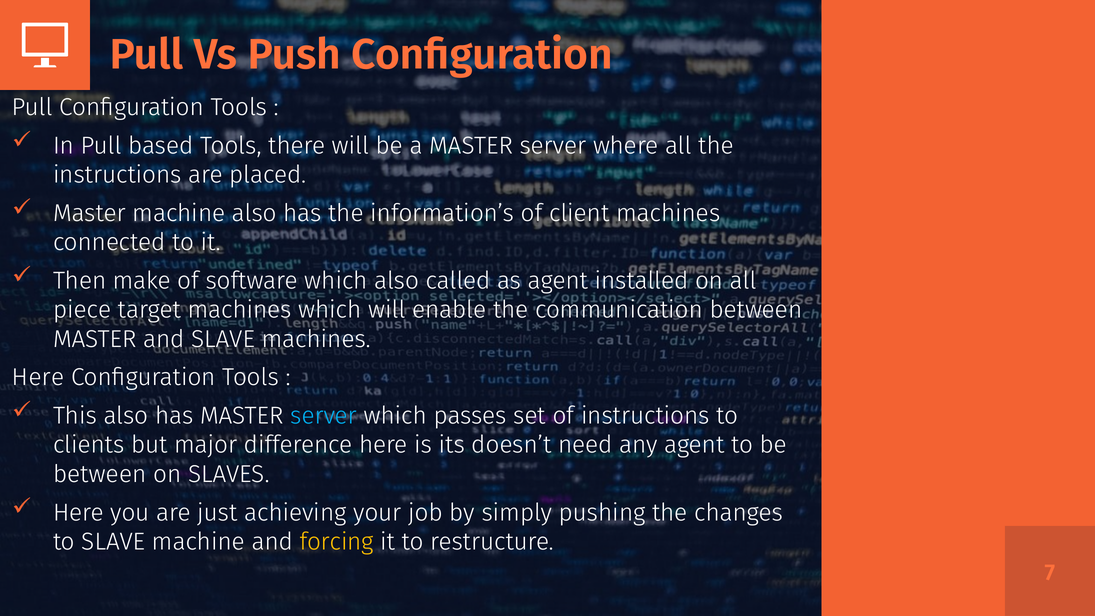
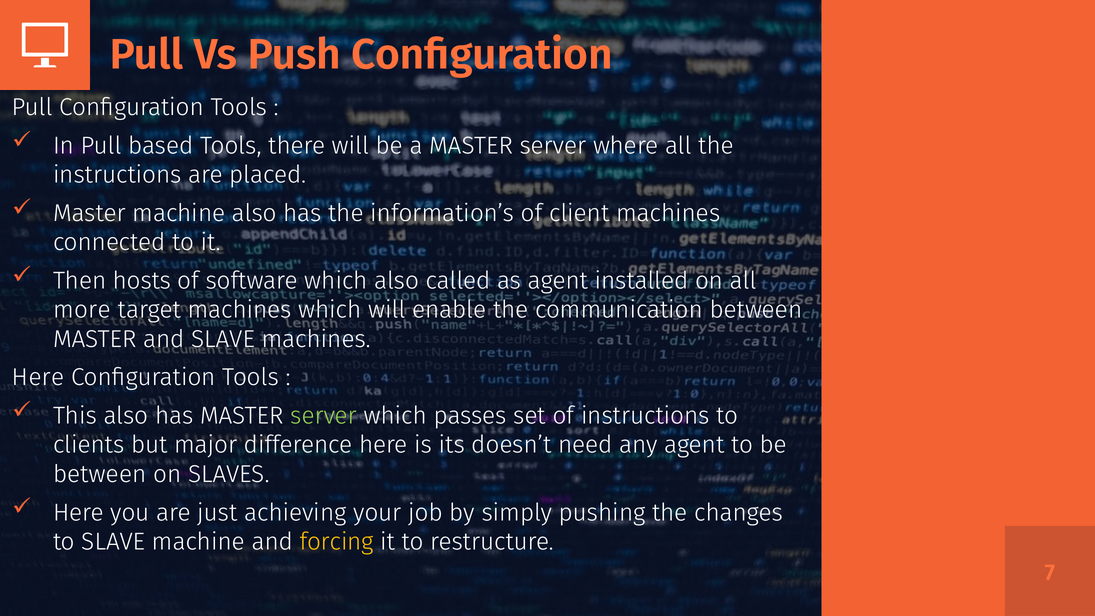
make: make -> hosts
piece: piece -> more
server at (324, 416) colour: light blue -> light green
